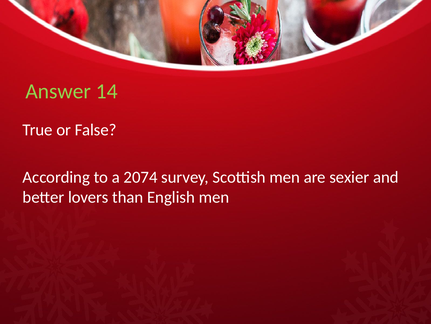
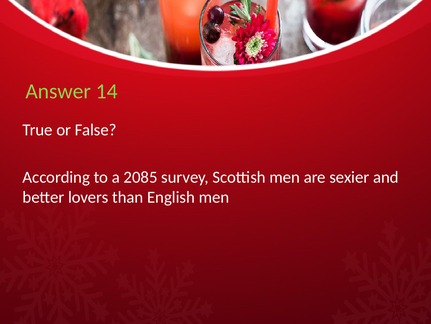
2074: 2074 -> 2085
